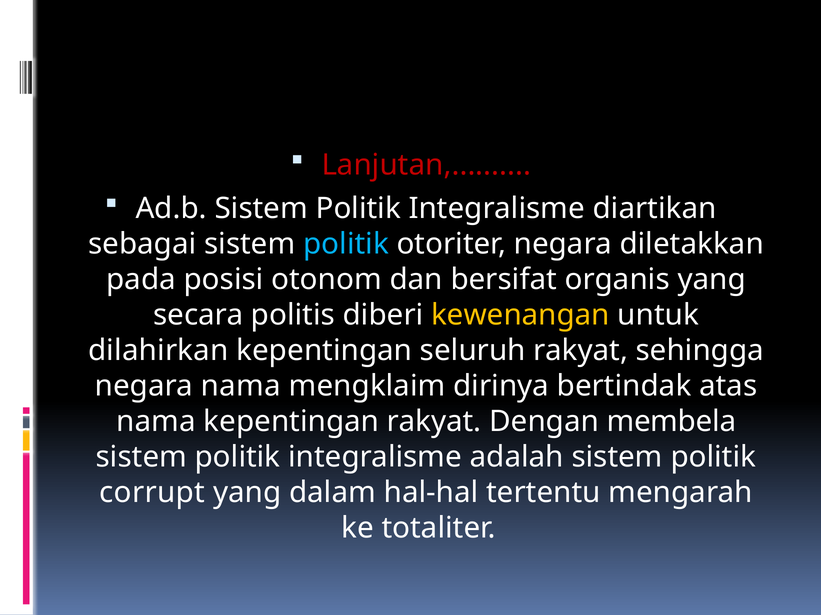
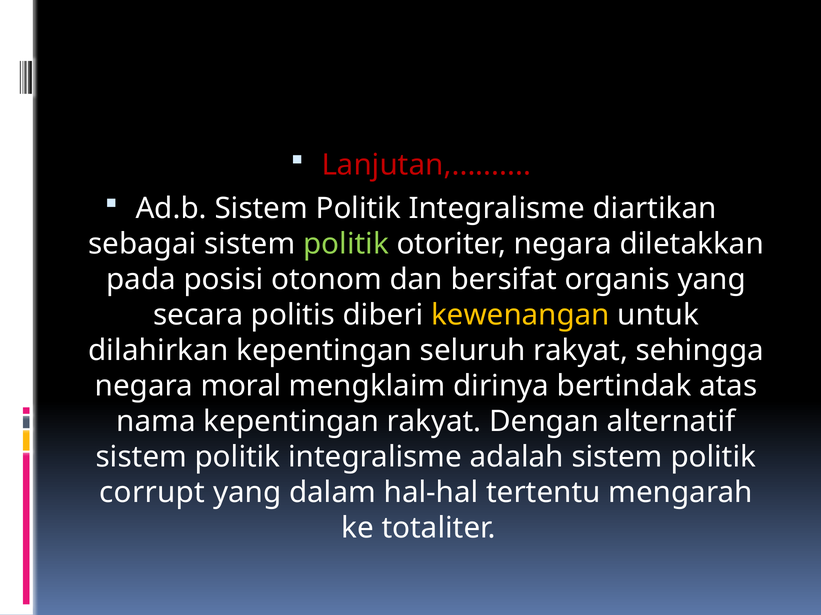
politik at (346, 244) colour: light blue -> light green
negara nama: nama -> moral
membela: membela -> alternatif
